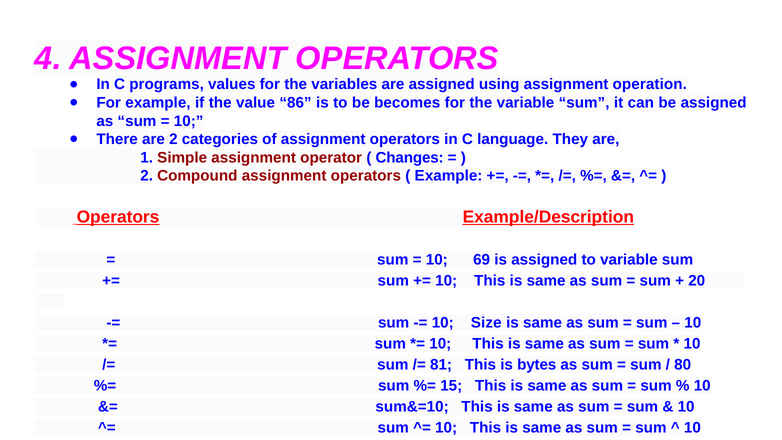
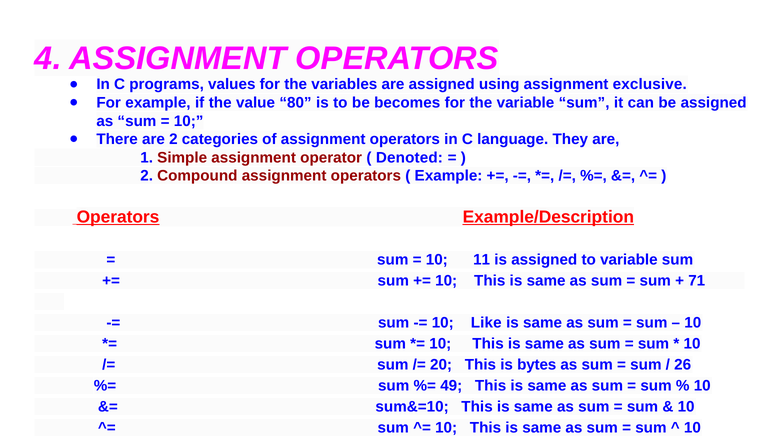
operation: operation -> exclusive
86: 86 -> 80
Changes: Changes -> Denoted
69: 69 -> 11
20: 20 -> 71
Size: Size -> Like
81: 81 -> 20
80: 80 -> 26
15: 15 -> 49
